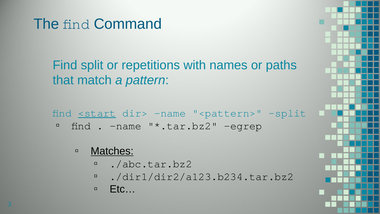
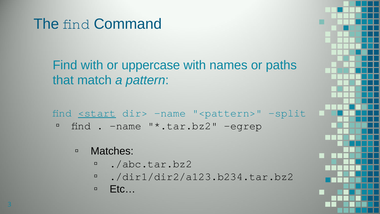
split at (92, 65): split -> with
repetitions: repetitions -> uppercase
Matches underline: present -> none
